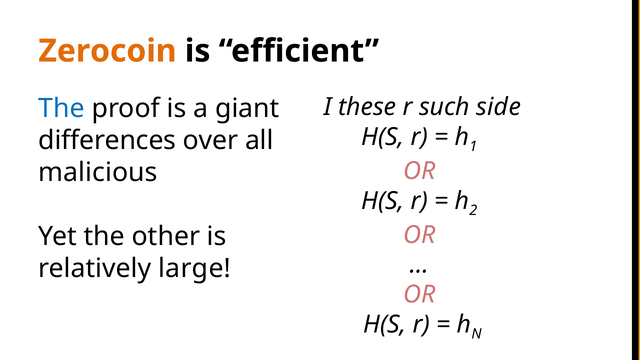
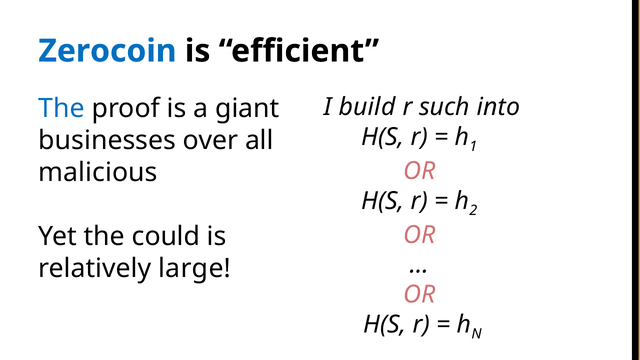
Zerocoin colour: orange -> blue
these: these -> build
side: side -> into
differences: differences -> businesses
other: other -> could
